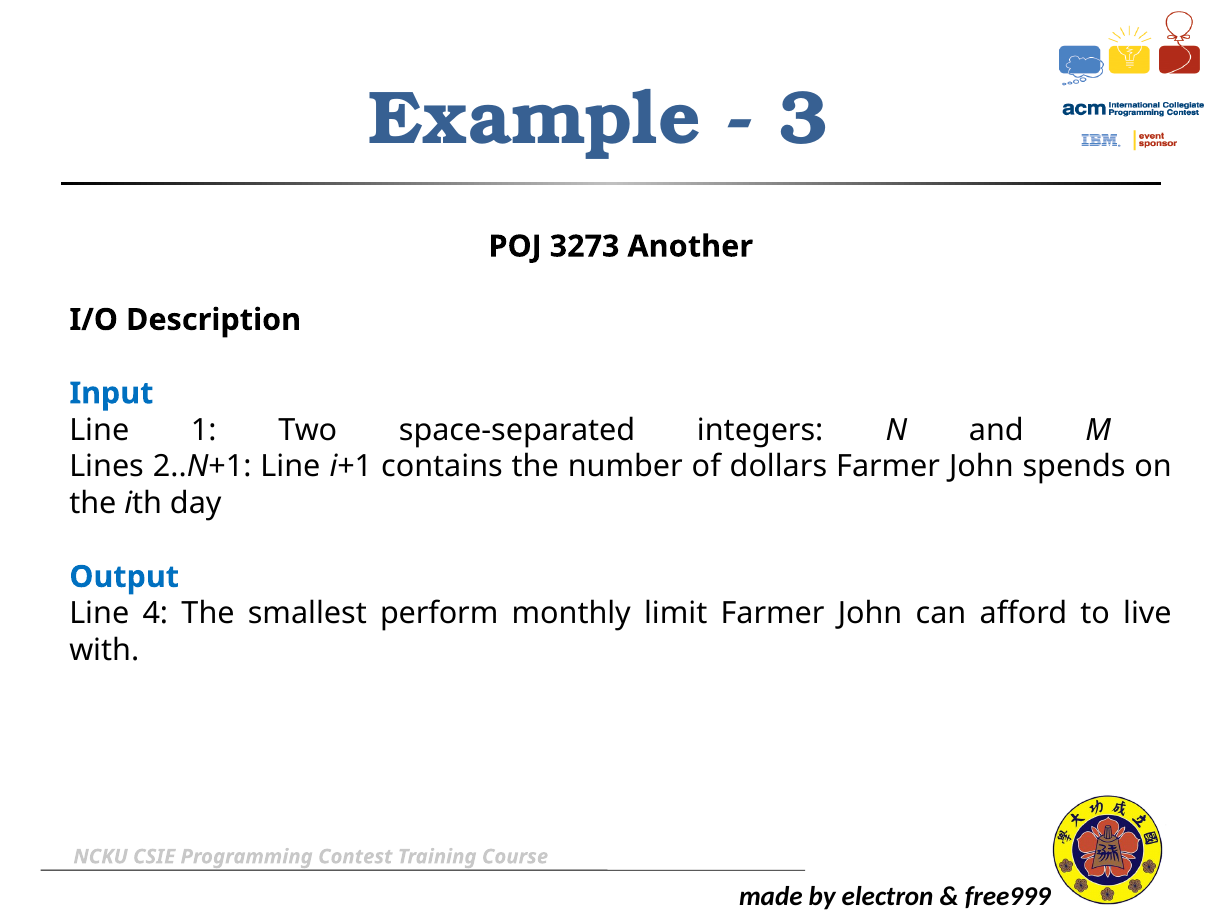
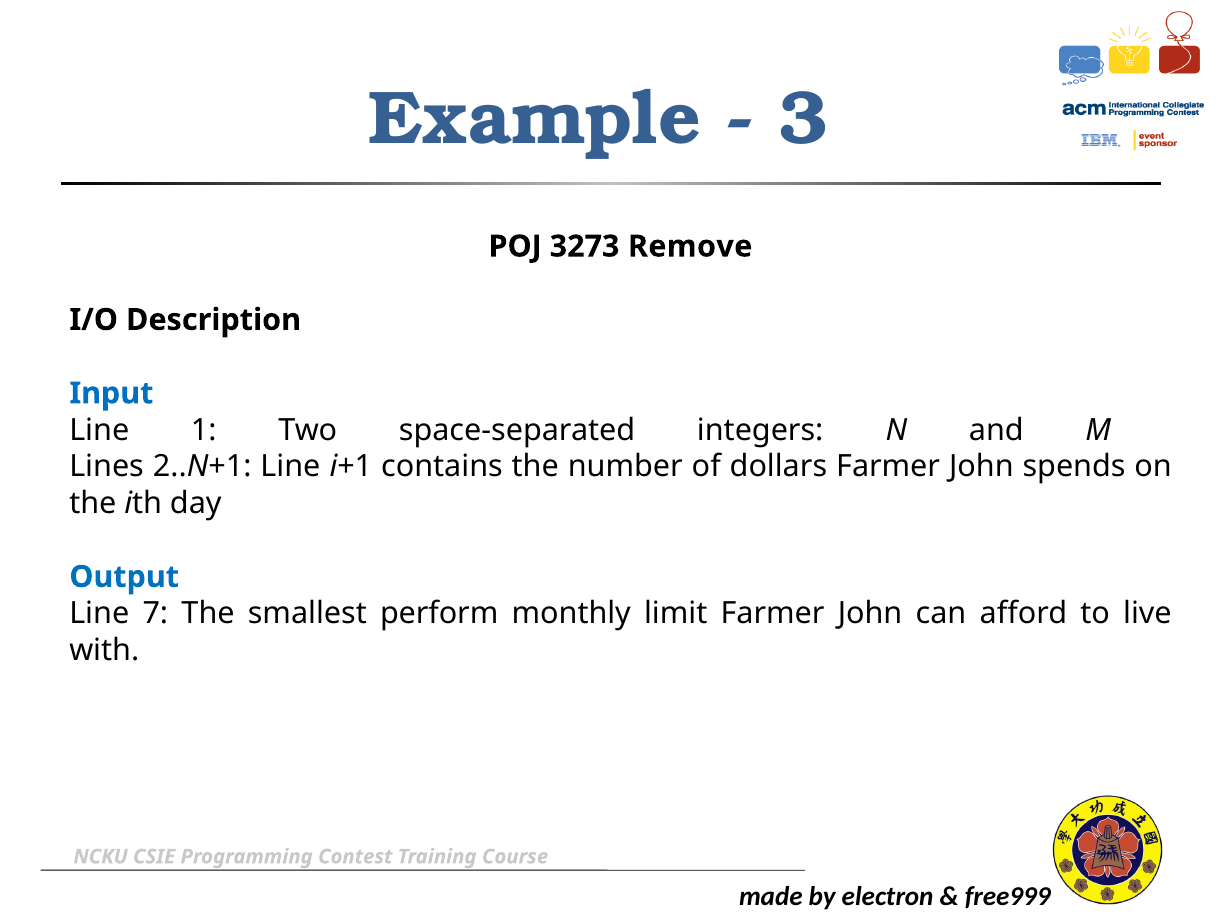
Another: Another -> Remove
4: 4 -> 7
